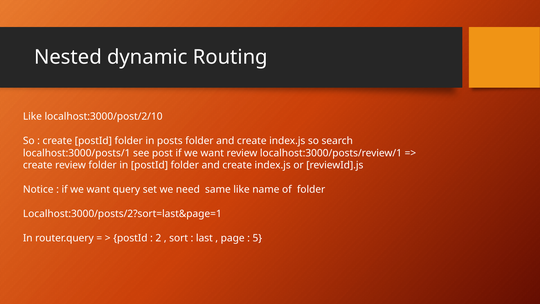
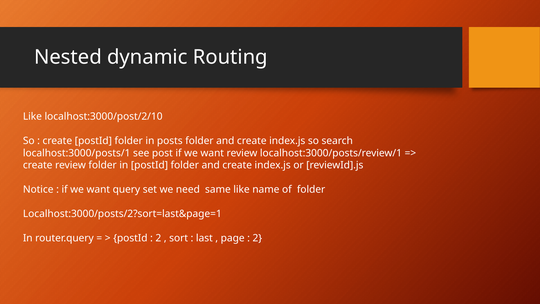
5 at (257, 238): 5 -> 2
